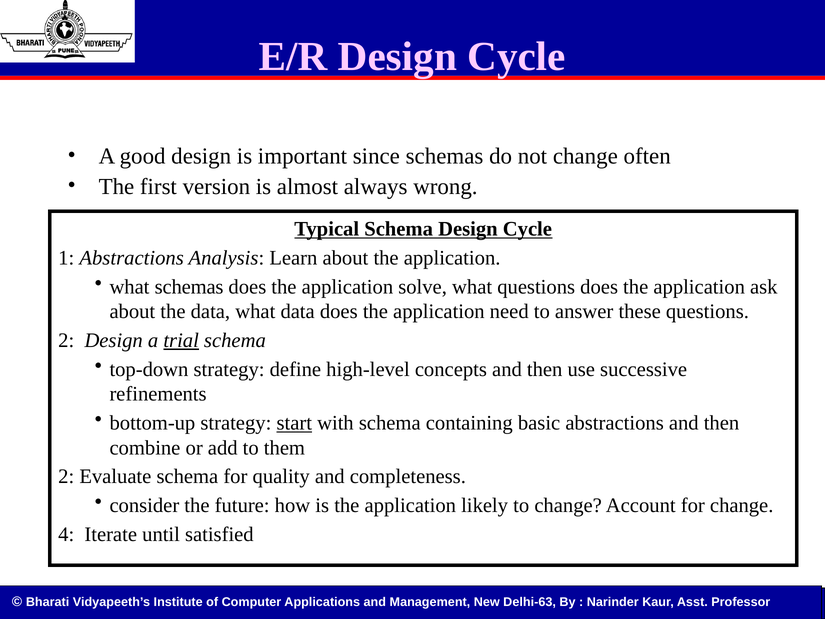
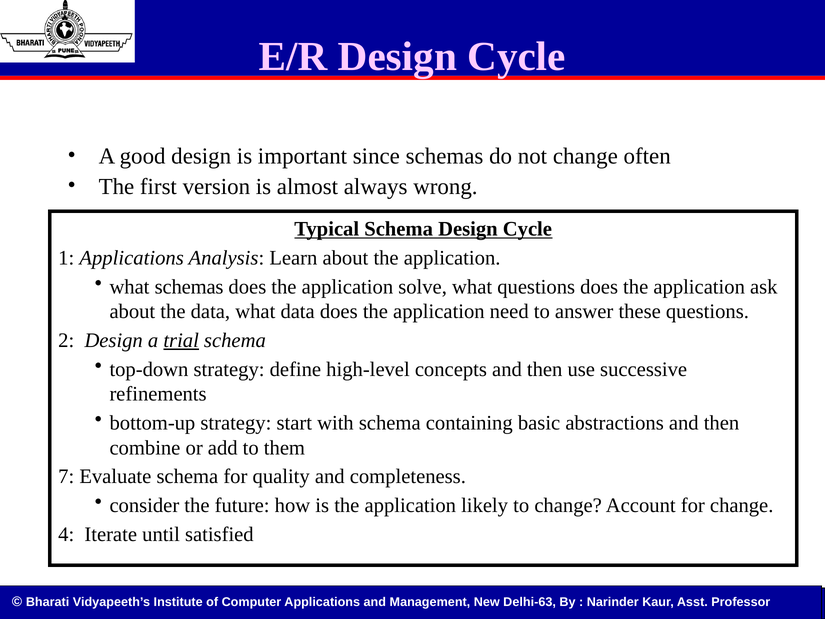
1 Abstractions: Abstractions -> Applications
start underline: present -> none
2 at (66, 476): 2 -> 7
